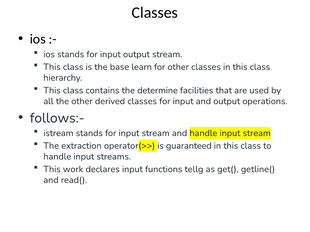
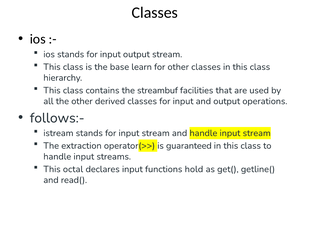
determine: determine -> streambuf
work: work -> octal
tellg: tellg -> hold
